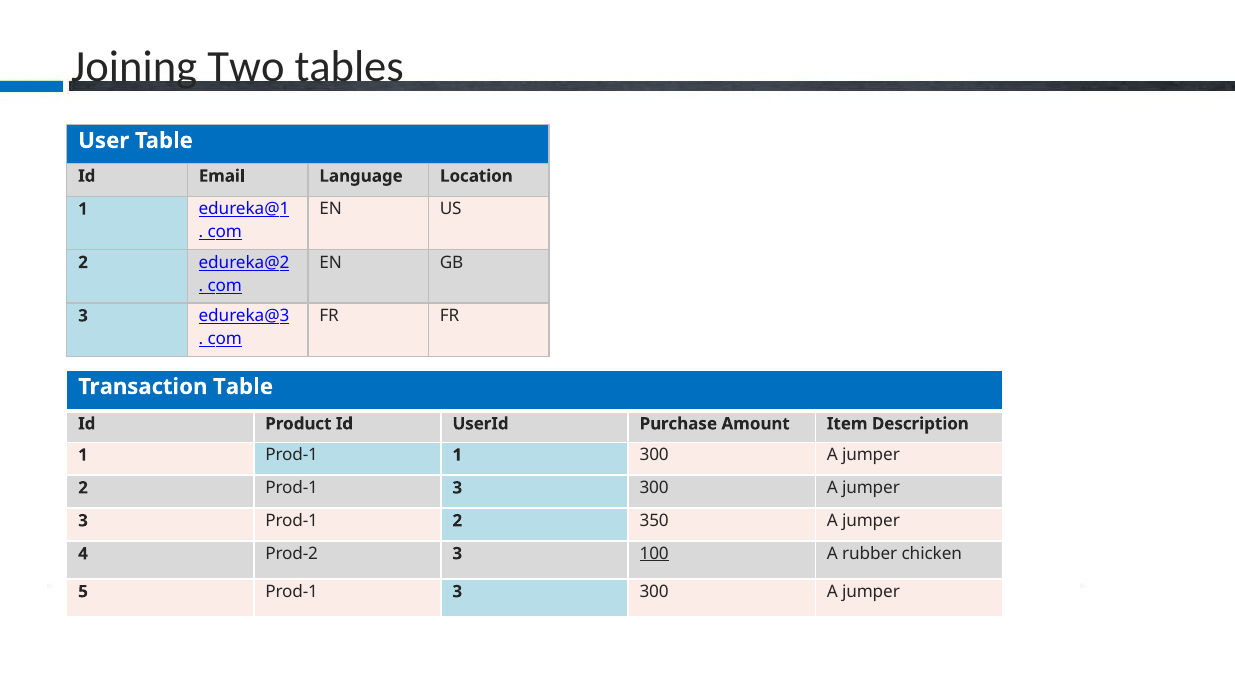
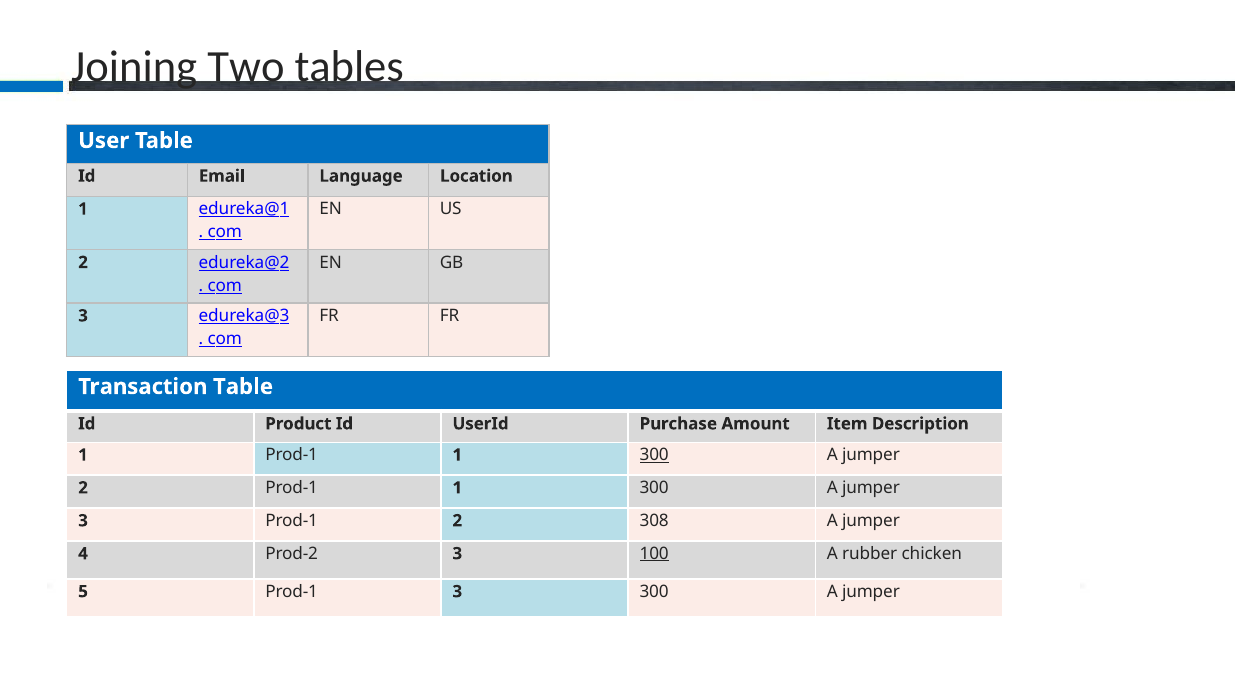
300 at (654, 455) underline: none -> present
2 Prod-1 3: 3 -> 1
350: 350 -> 308
